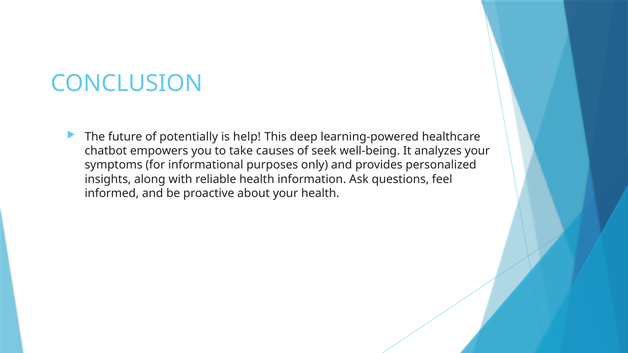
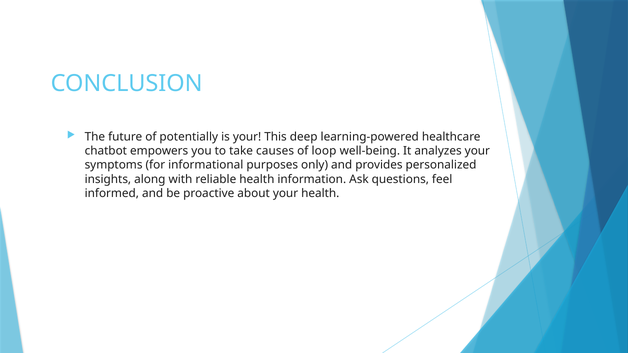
is help: help -> your
seek: seek -> loop
